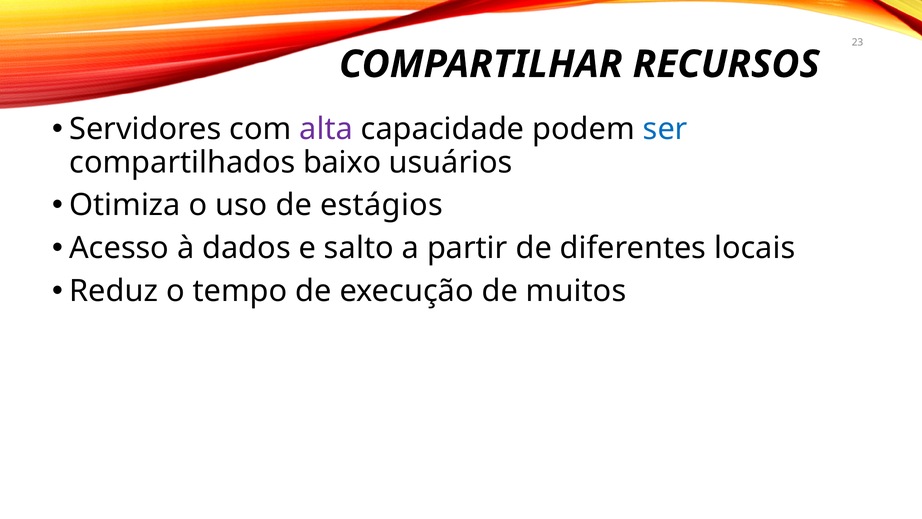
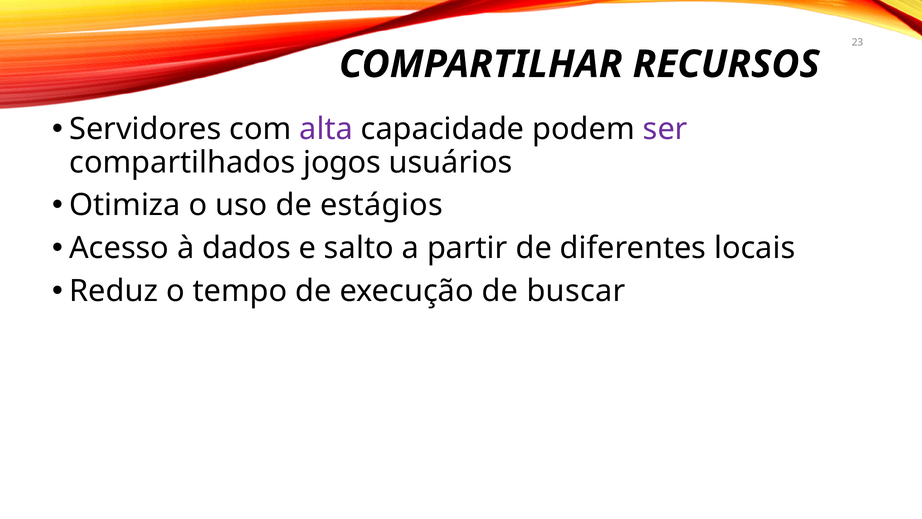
ser colour: blue -> purple
baixo: baixo -> jogos
muitos: muitos -> buscar
